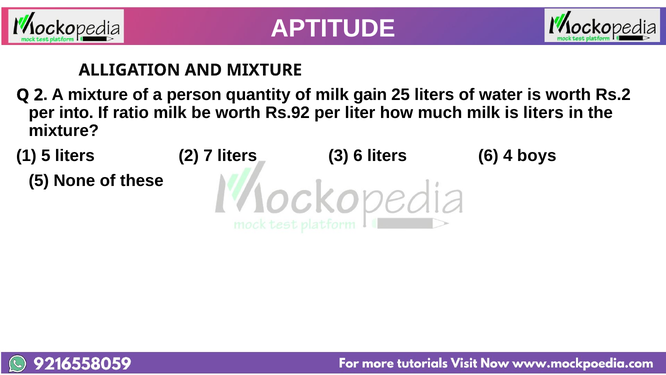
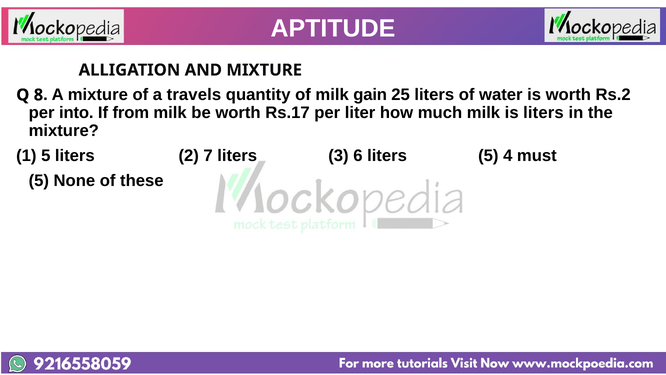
Q 2: 2 -> 8
person: person -> travels
ratio: ratio -> from
Rs.92: Rs.92 -> Rs.17
liters 6: 6 -> 5
boys: boys -> must
